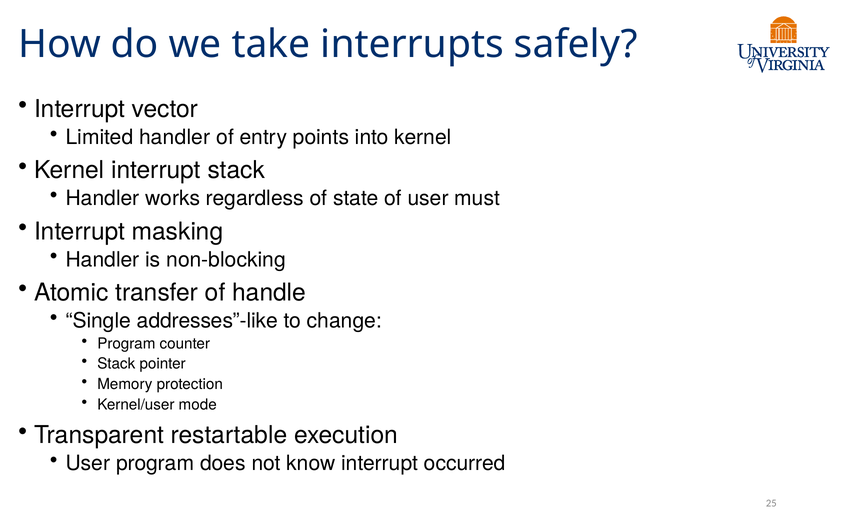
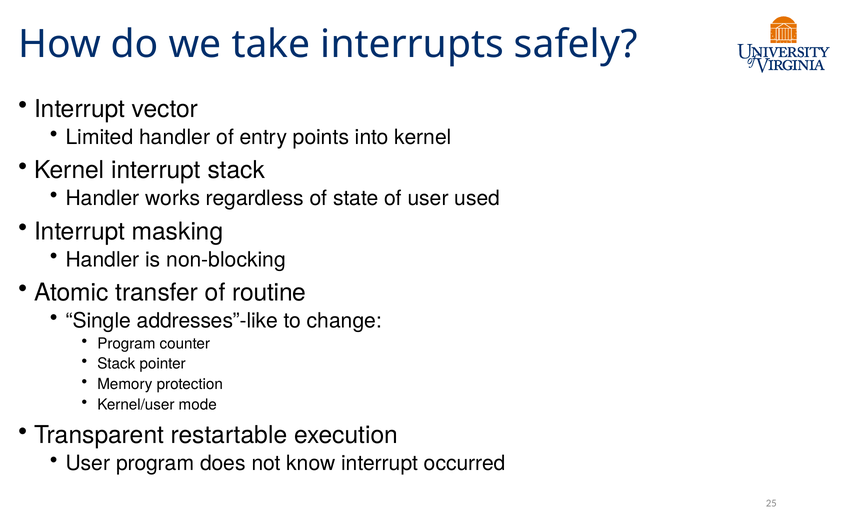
must: must -> used
handle: handle -> routine
